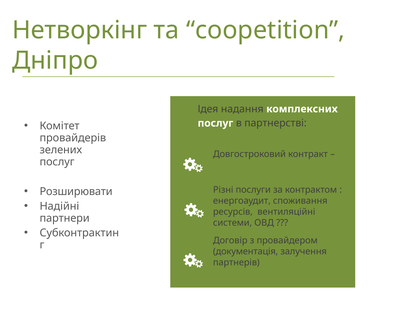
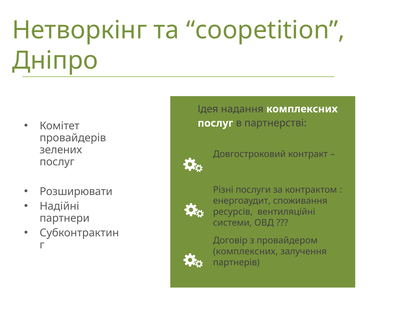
документація at (246, 252): документація -> комплексних
